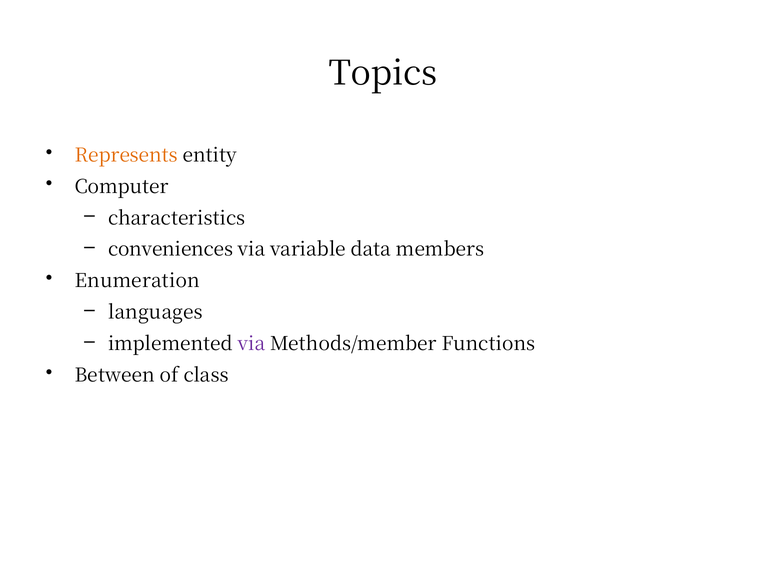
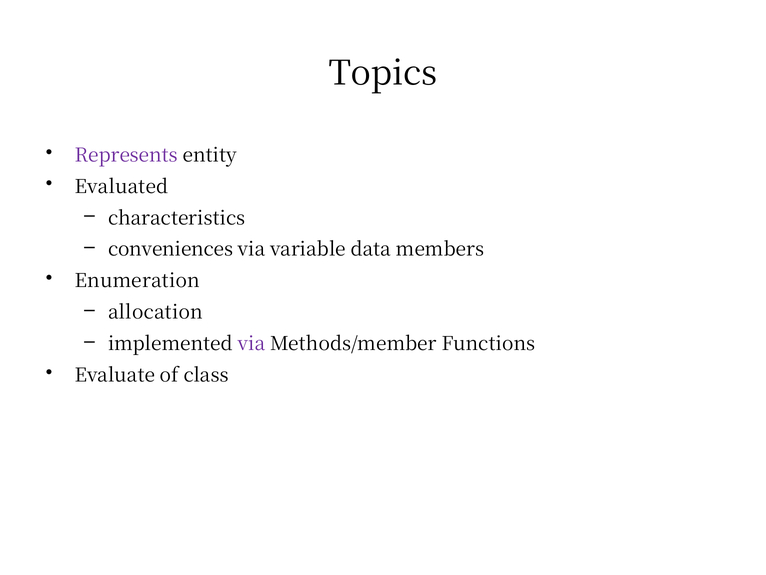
Represents colour: orange -> purple
Computer: Computer -> Evaluated
languages: languages -> allocation
Between: Between -> Evaluate
